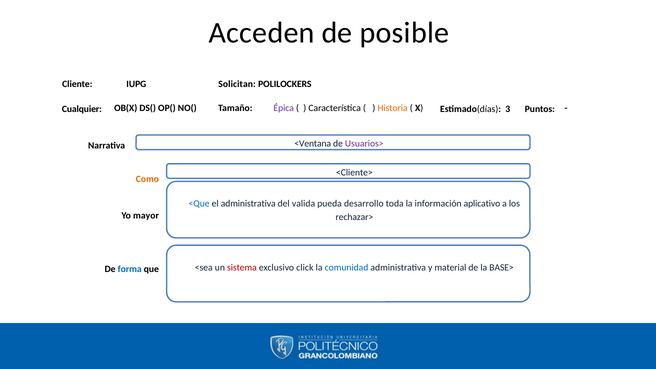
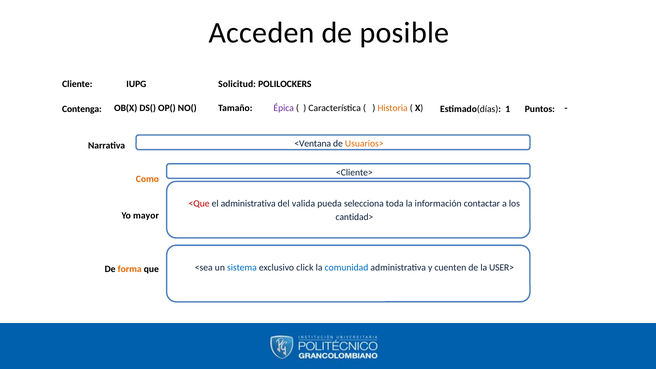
Solicitan: Solicitan -> Solicitud
Cualquier: Cualquier -> Contenga
3: 3 -> 1
Usuarios> colour: purple -> orange
<Que colour: blue -> red
desarrollo: desarrollo -> selecciona
aplicativo: aplicativo -> contactar
rechazar>: rechazar> -> cantidad>
sistema colour: red -> blue
material: material -> cuenten
BASE>: BASE> -> USER>
forma colour: blue -> orange
